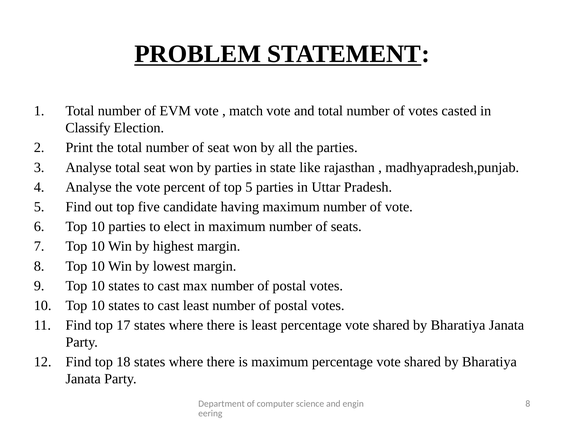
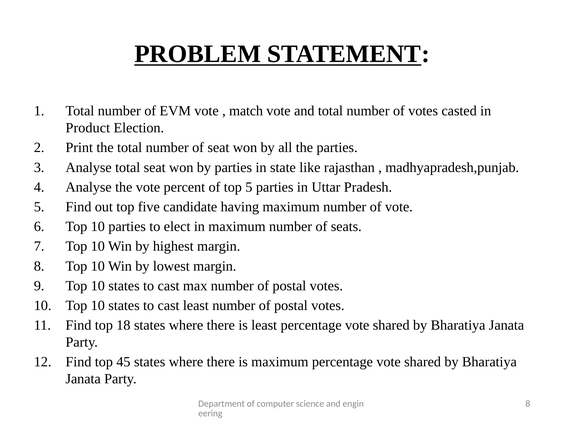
Classify: Classify -> Product
17: 17 -> 18
18: 18 -> 45
